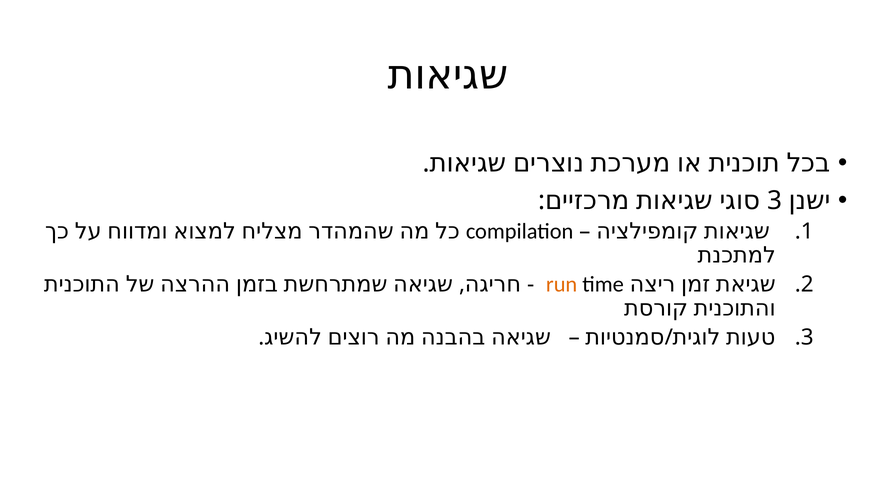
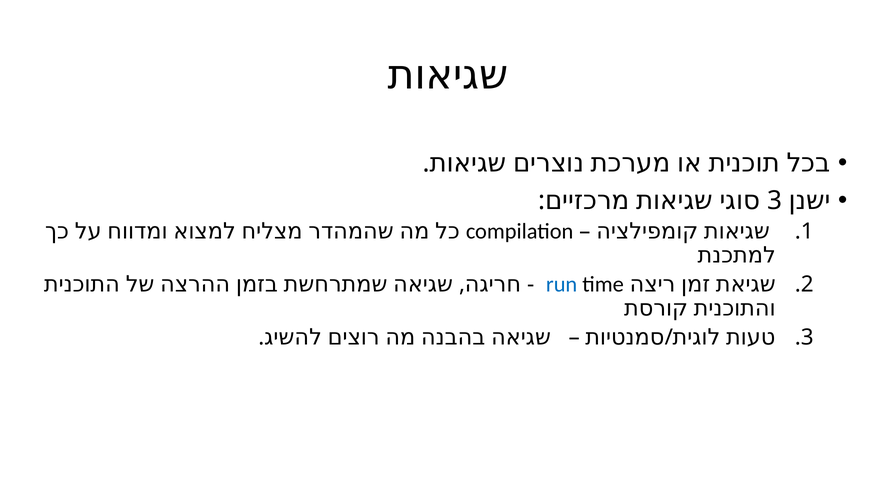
run colour: orange -> blue
